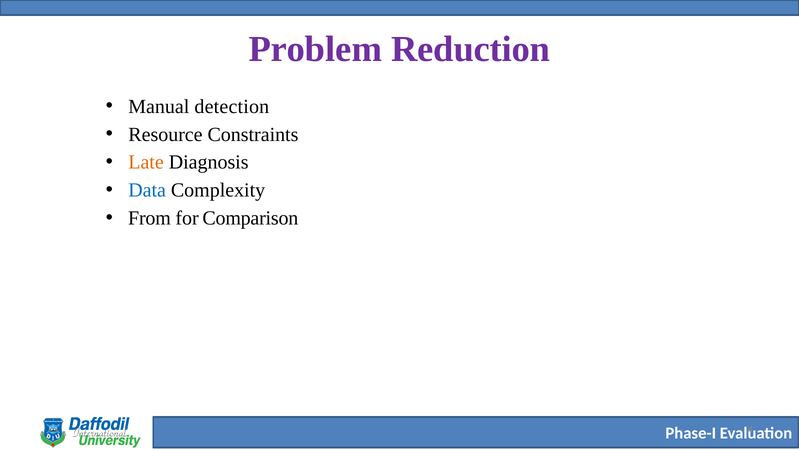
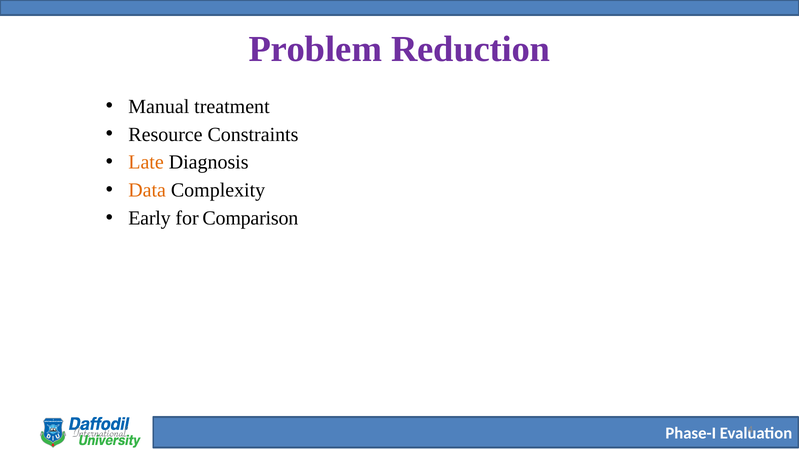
detection: detection -> treatment
Data colour: blue -> orange
From: From -> Early
